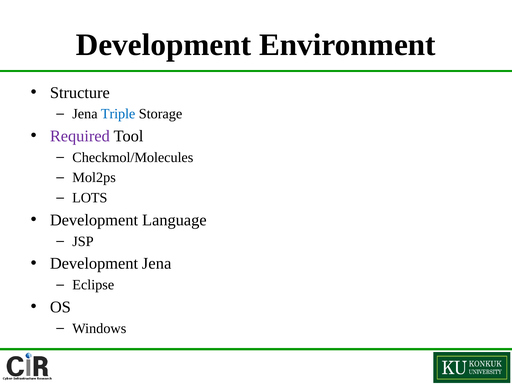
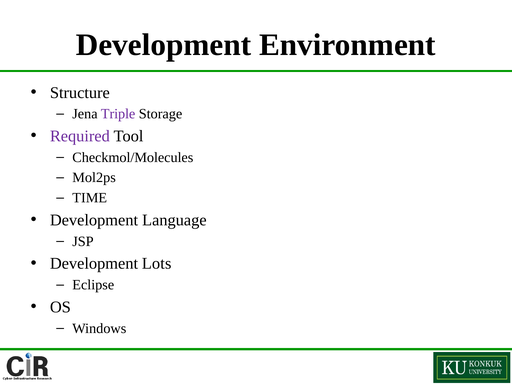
Triple colour: blue -> purple
LOTS: LOTS -> TIME
Development Jena: Jena -> Lots
